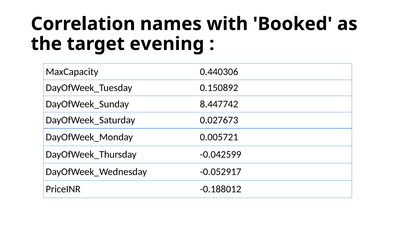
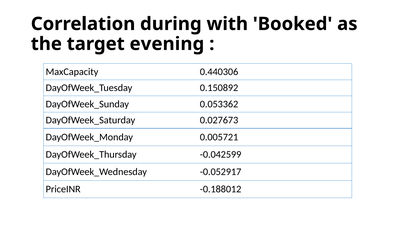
names: names -> during
8.447742: 8.447742 -> 0.053362
